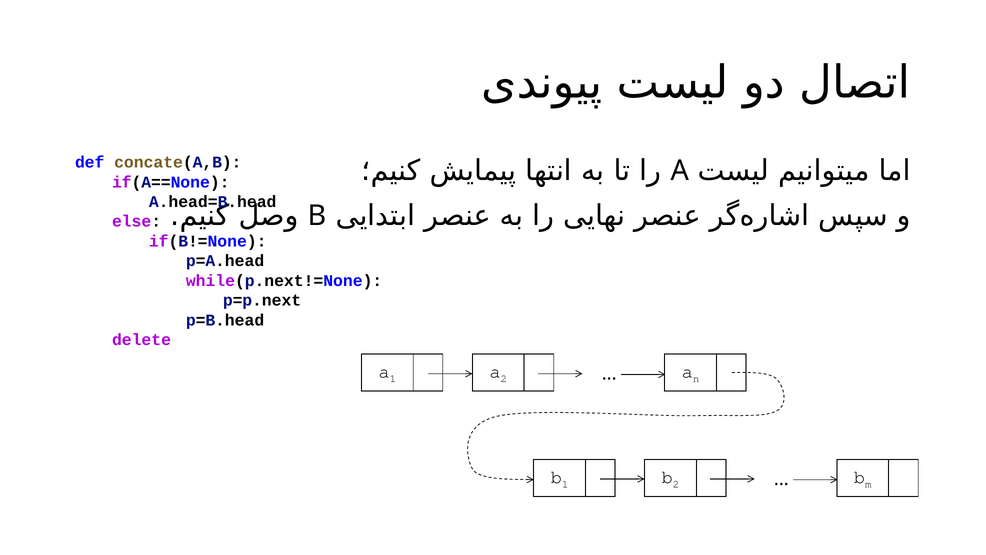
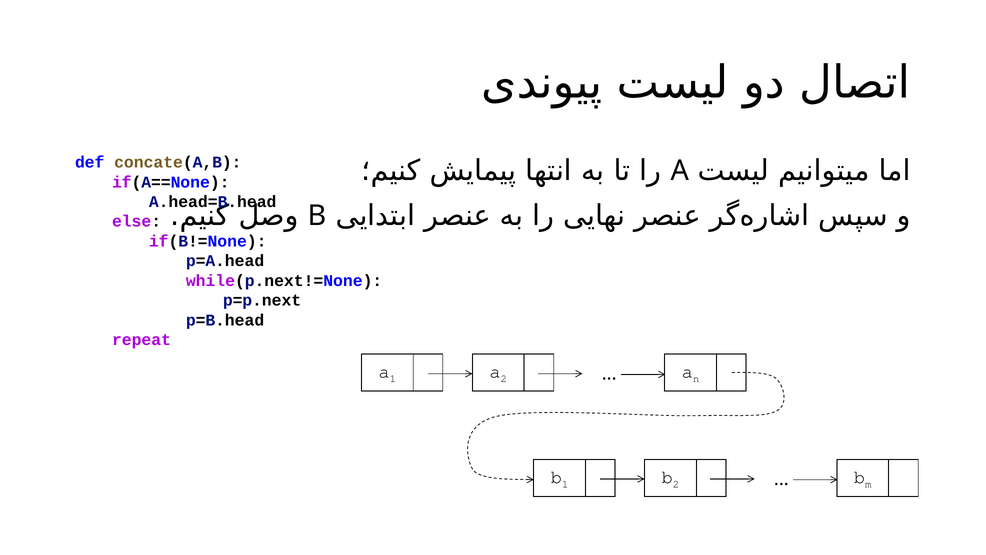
delete: delete -> repeat
